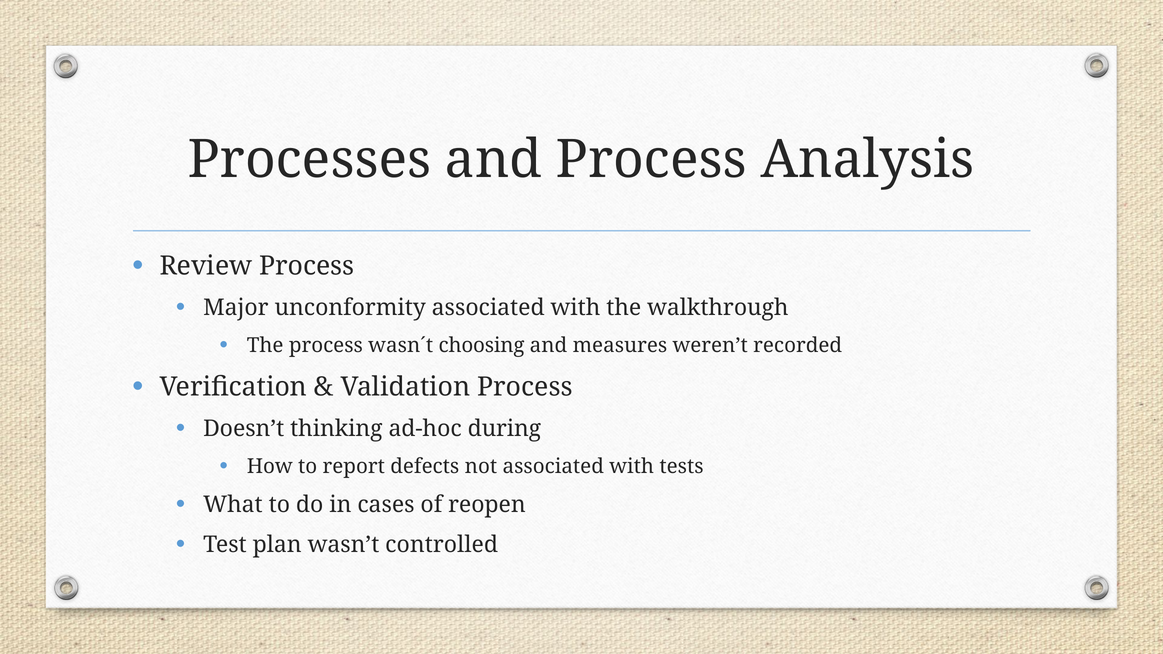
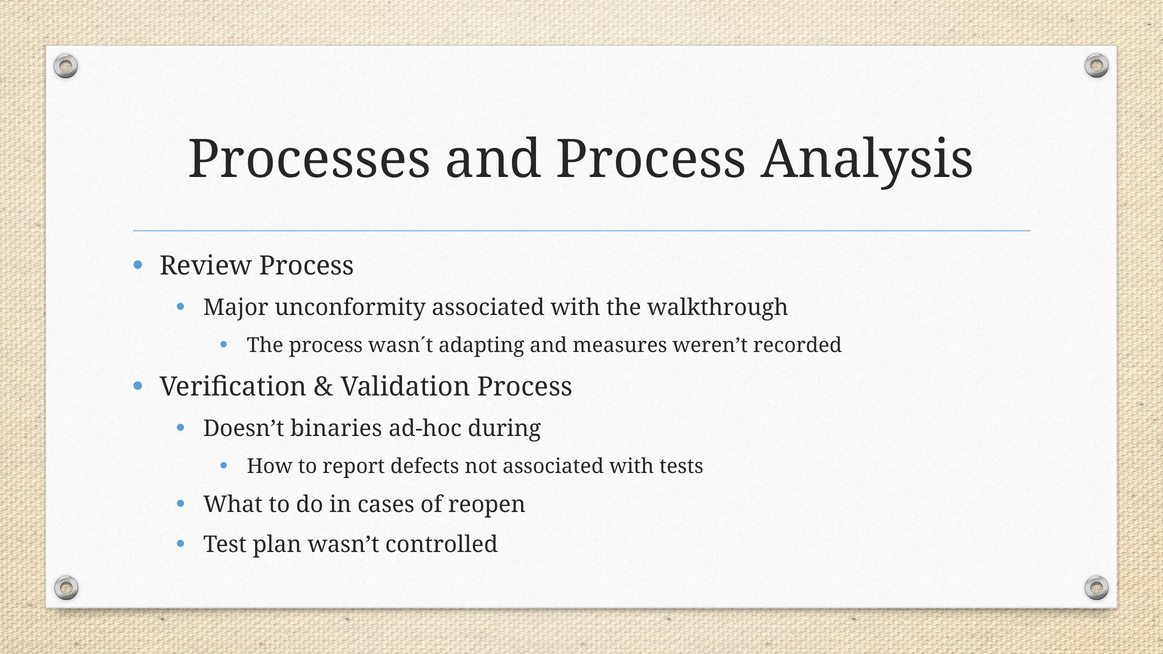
choosing: choosing -> adapting
thinking: thinking -> binaries
